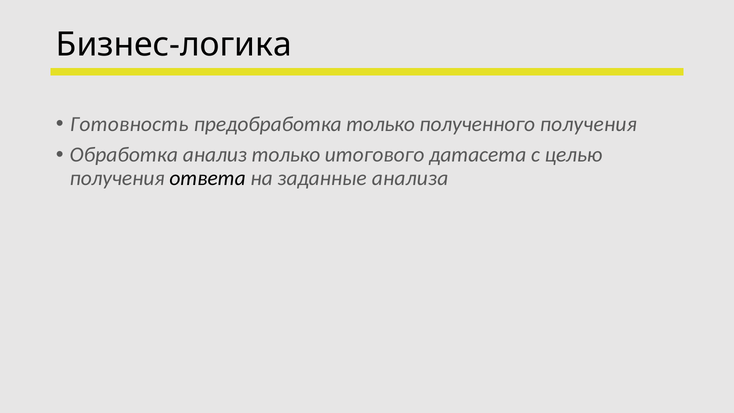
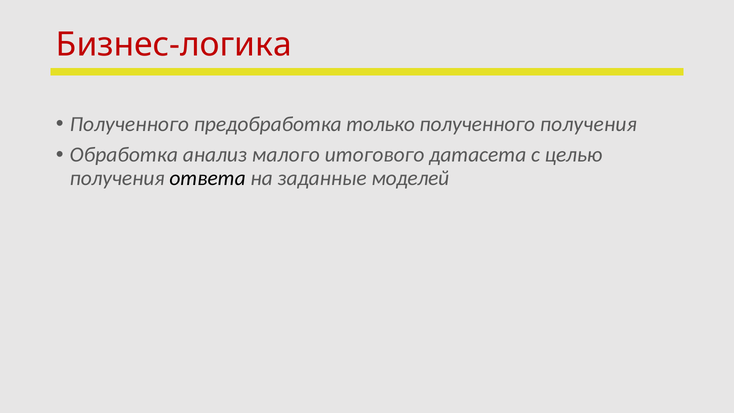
Бизнес-логика colour: black -> red
Готовность at (129, 124): Готовность -> Полученного
анализ только: только -> малого
анализа: анализа -> моделей
